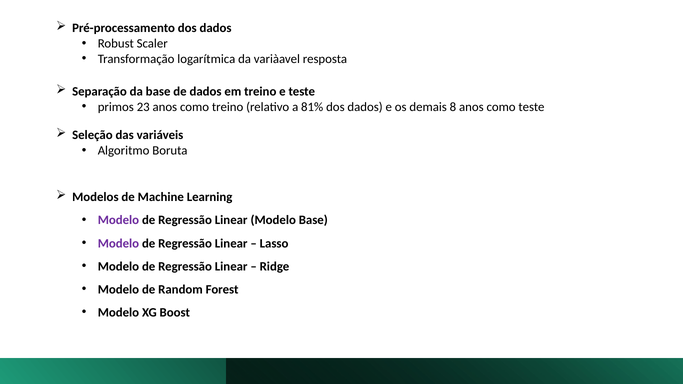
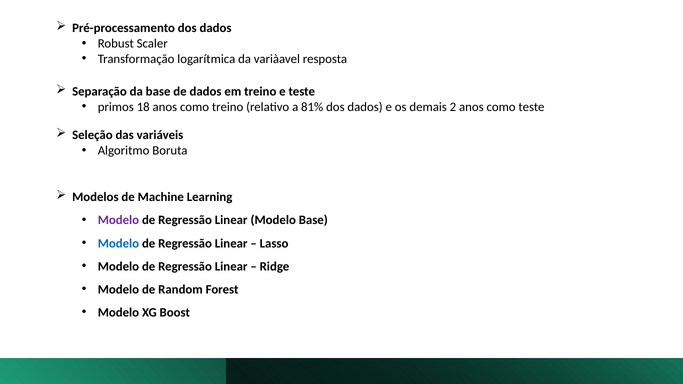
23: 23 -> 18
8: 8 -> 2
Modelo at (118, 243) colour: purple -> blue
